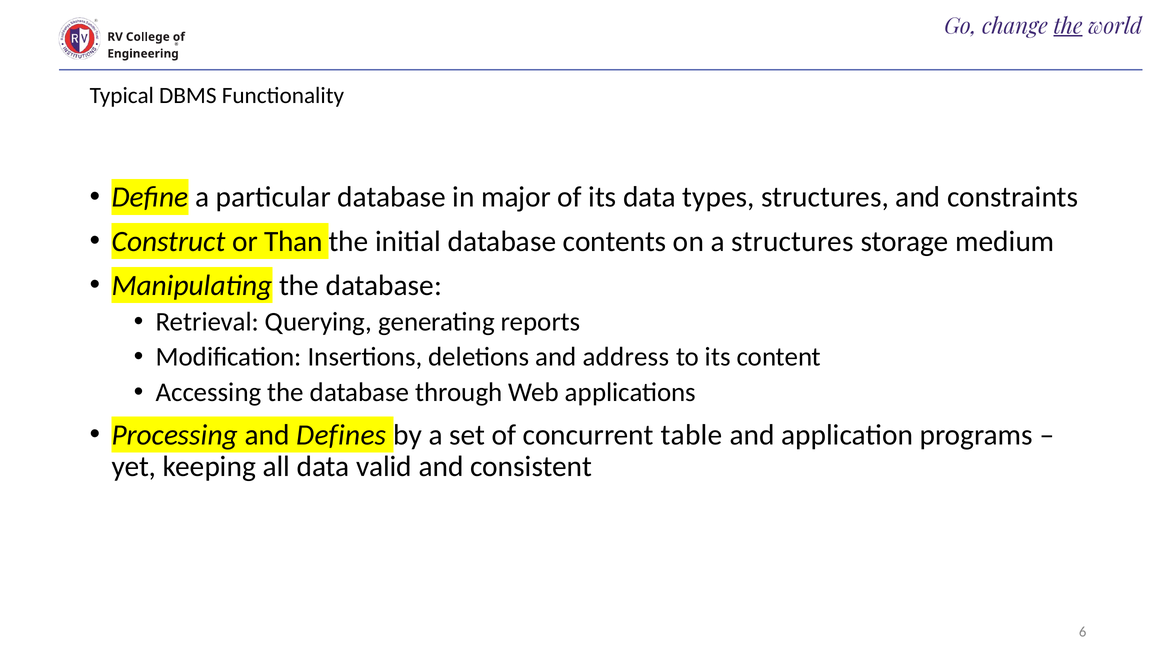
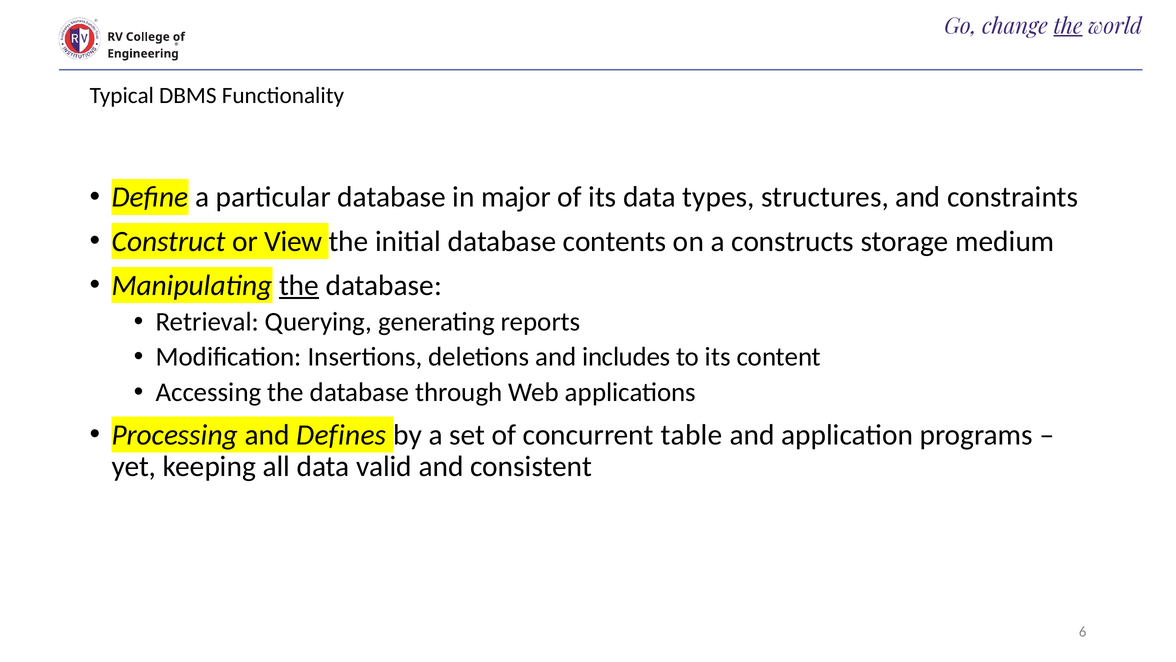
Than: Than -> View
a structures: structures -> constructs
the at (299, 285) underline: none -> present
address: address -> includes
